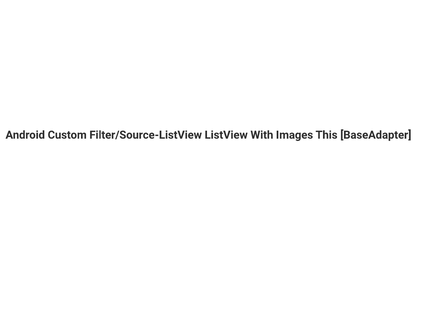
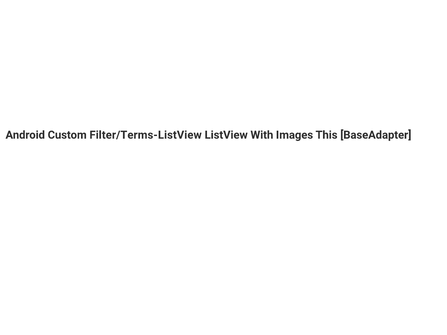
Filter/Source-ListView: Filter/Source-ListView -> Filter/Terms-ListView
